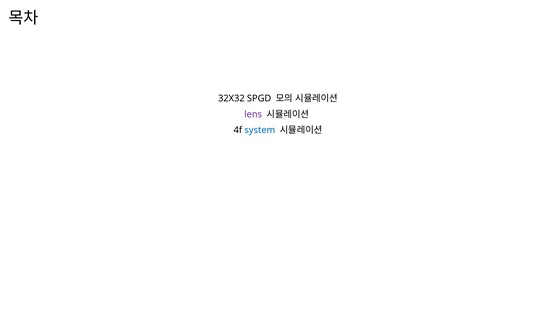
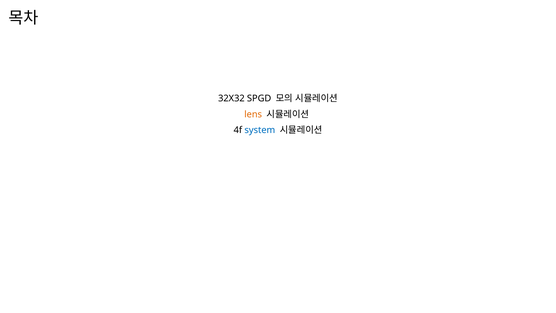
lens colour: purple -> orange
